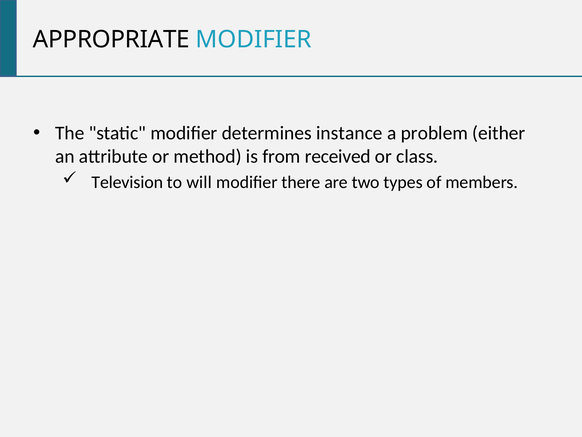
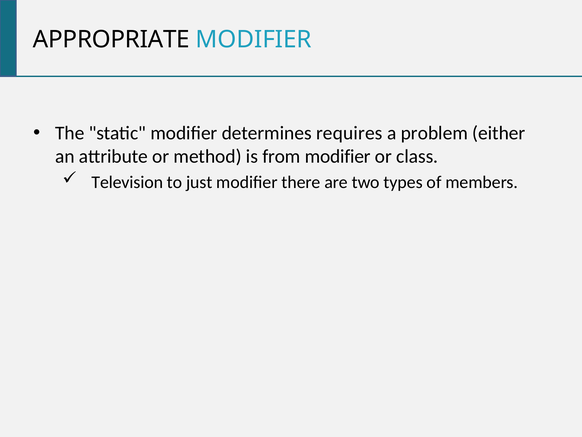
instance: instance -> requires
from received: received -> modifier
will: will -> just
